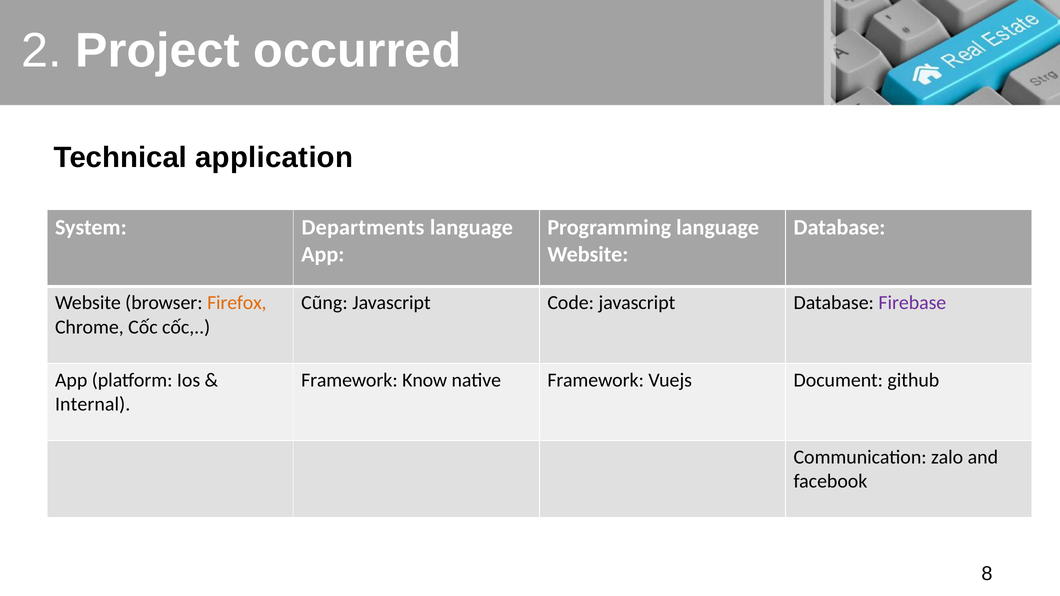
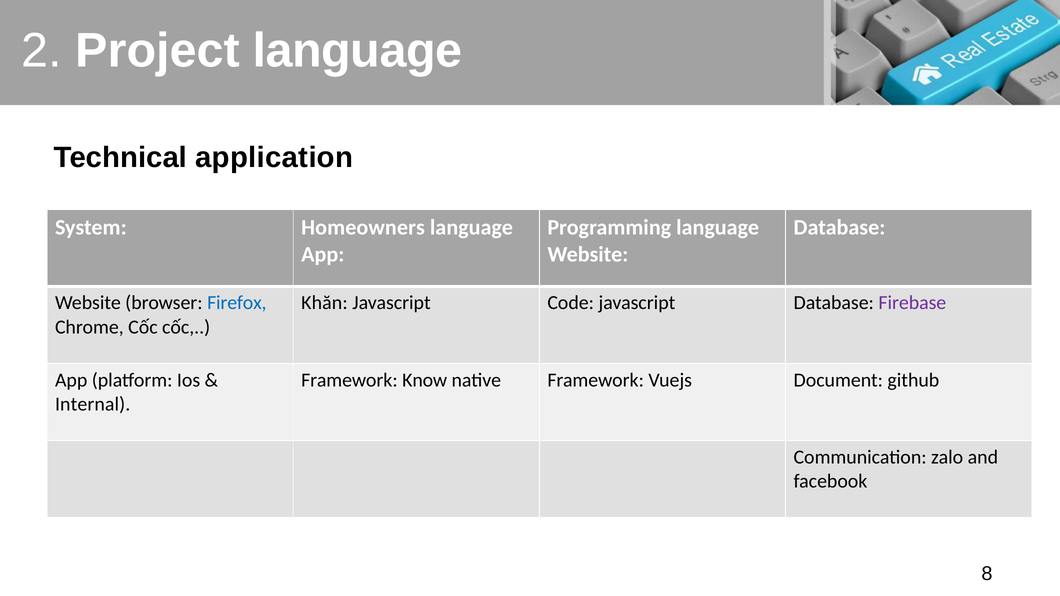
Project occurred: occurred -> language
Departments: Departments -> Homeowners
Firefox colour: orange -> blue
Cũng: Cũng -> Khăn
